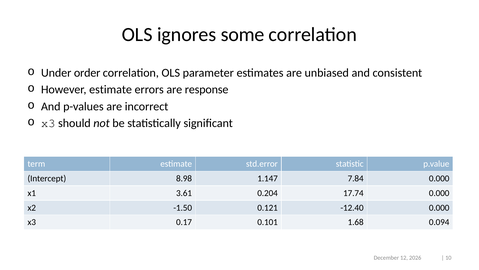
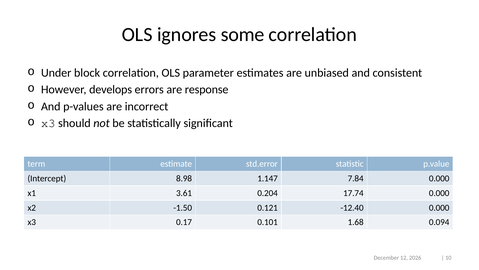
order: order -> block
However estimate: estimate -> develops
